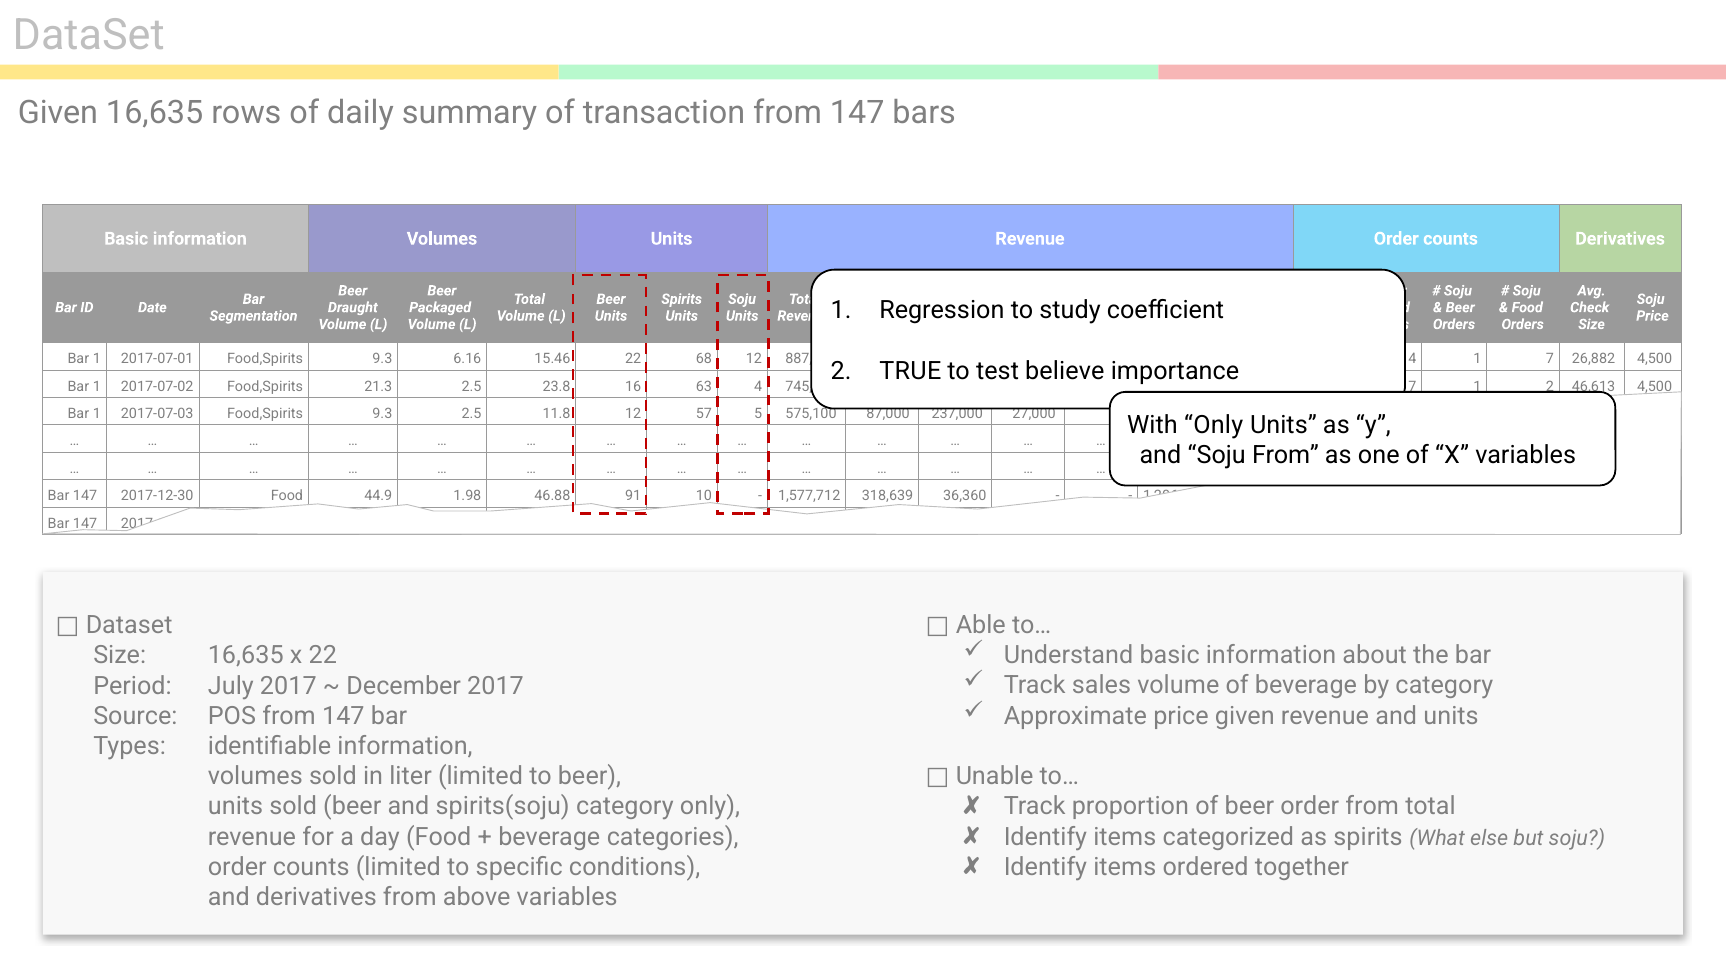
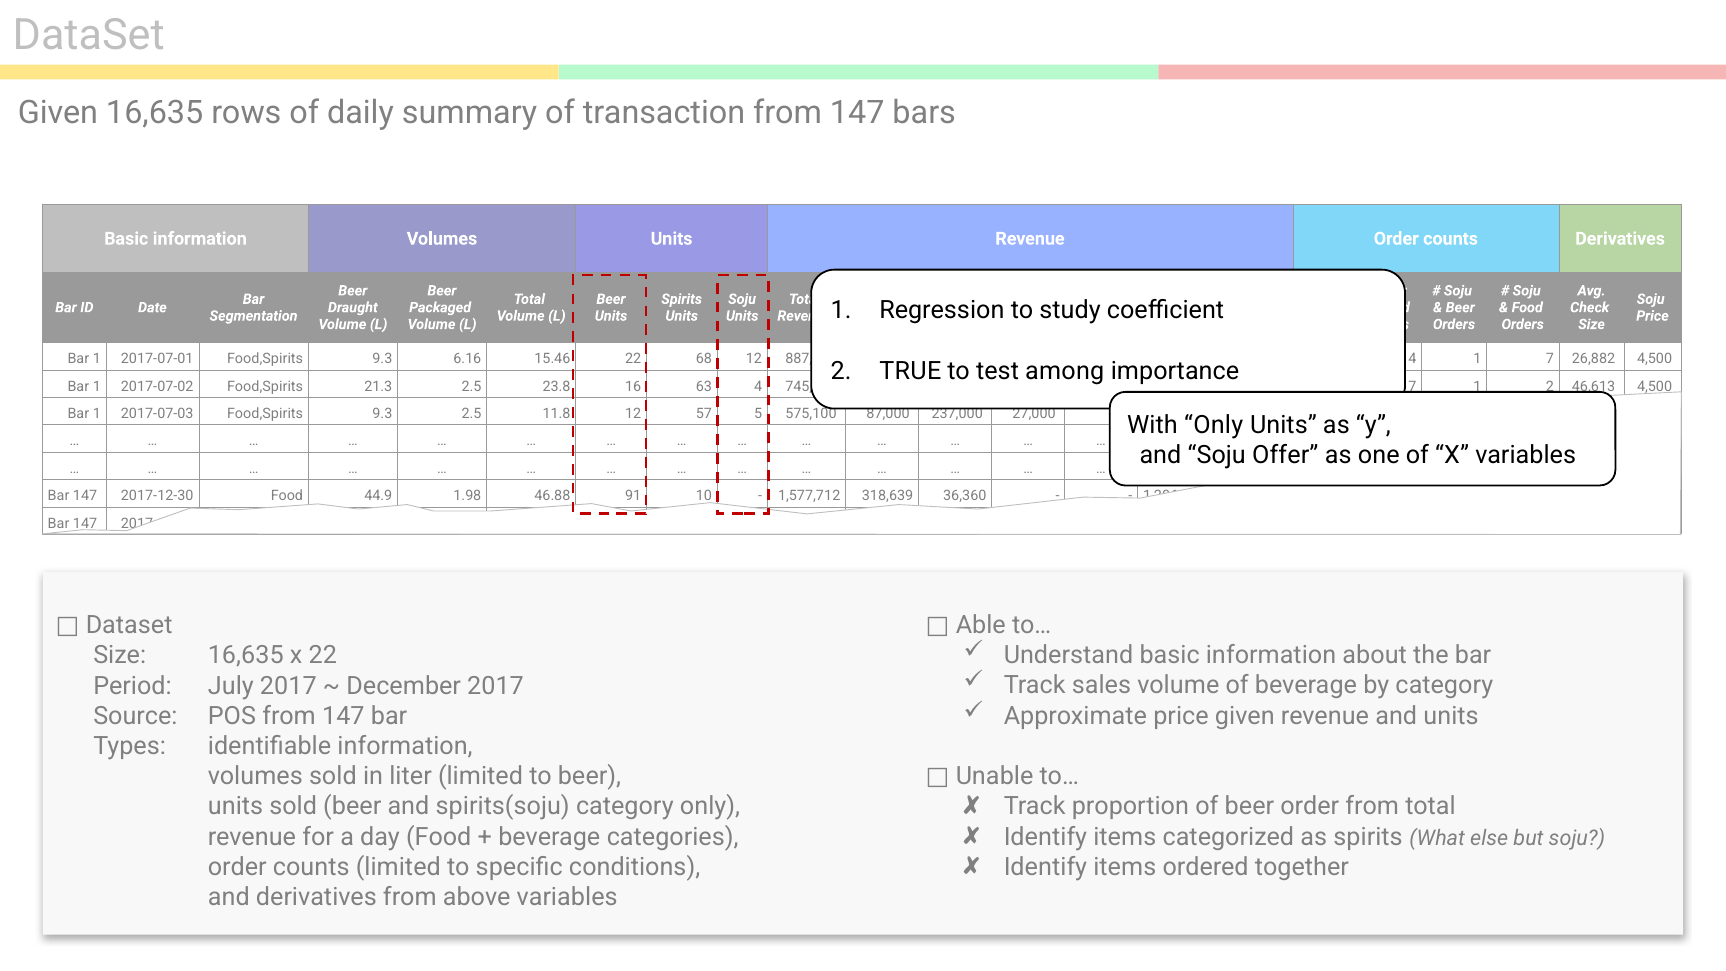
believe: believe -> among
Soju From: From -> Offer
